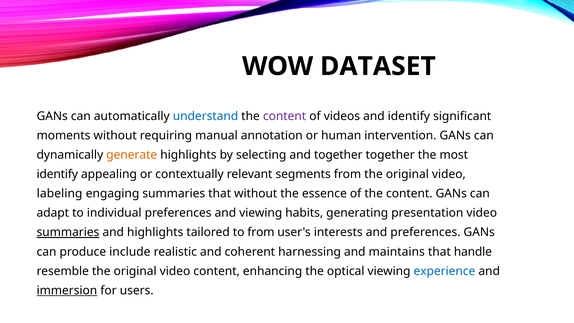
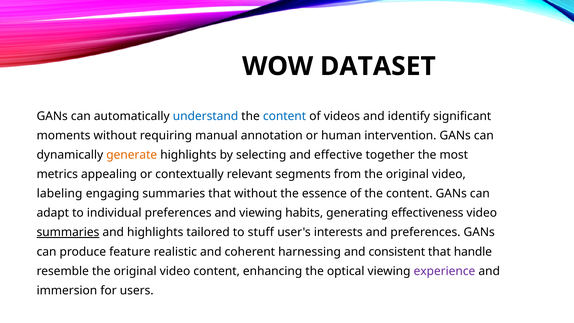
content at (285, 116) colour: purple -> blue
and together: together -> effective
identify at (57, 174): identify -> metrics
presentation: presentation -> effectiveness
to from: from -> stuff
include: include -> feature
maintains: maintains -> consistent
experience colour: blue -> purple
immersion underline: present -> none
